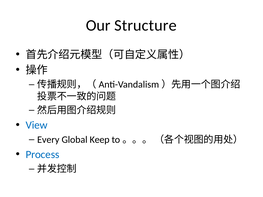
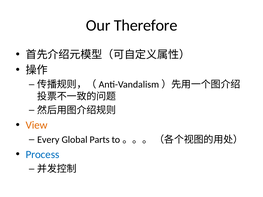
Structure: Structure -> Therefore
View colour: blue -> orange
Keep: Keep -> Parts
